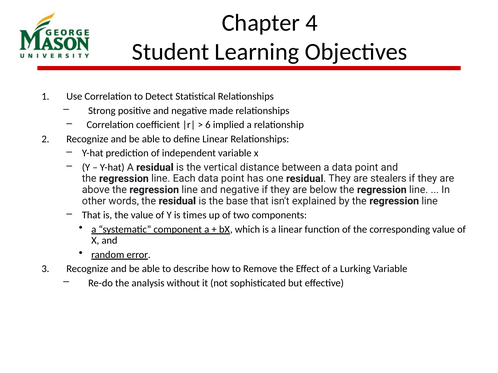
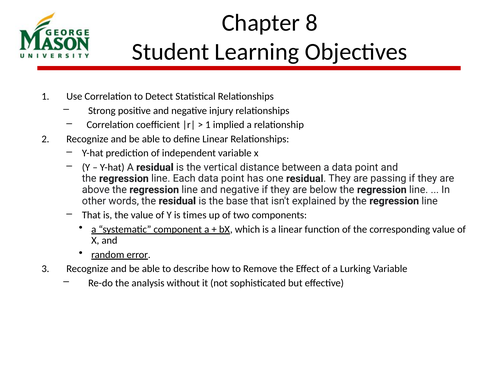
4: 4 -> 8
made: made -> injury
6 at (208, 125): 6 -> 1
stealers: stealers -> passing
